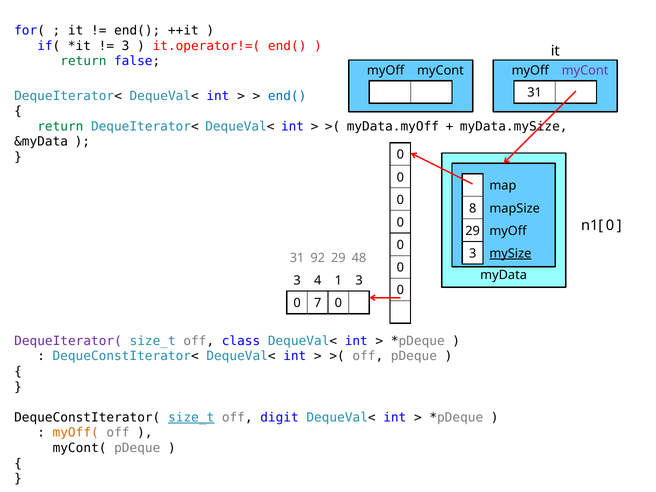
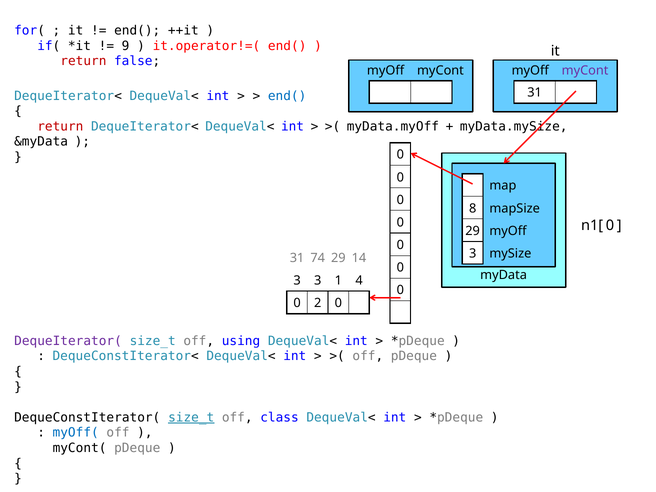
3 at (126, 46): 3 -> 9
return at (83, 61) colour: green -> red
return at (60, 126) colour: green -> red
mySize underline: present -> none
92: 92 -> 74
48: 48 -> 14
3 4: 4 -> 3
1 3: 3 -> 4
7: 7 -> 2
class: class -> using
digit: digit -> class
myOff( colour: orange -> blue
